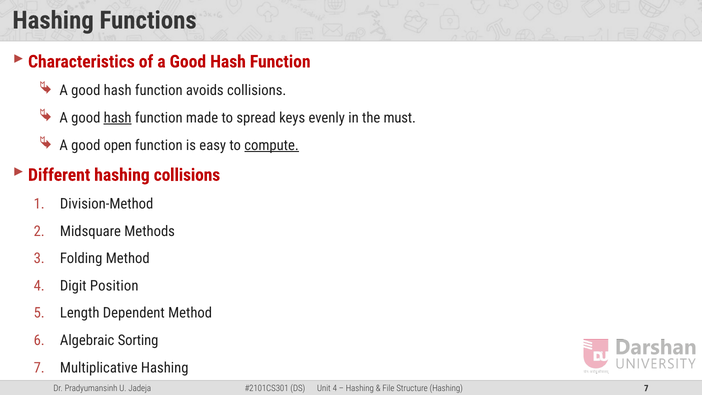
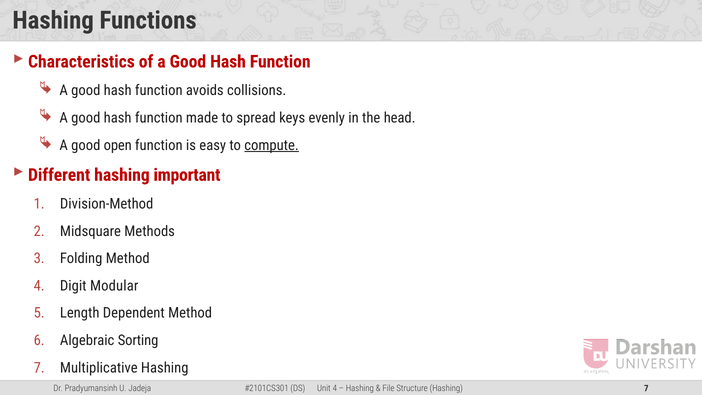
hash at (118, 118) underline: present -> none
must: must -> head
hashing collisions: collisions -> important
Position: Position -> Modular
